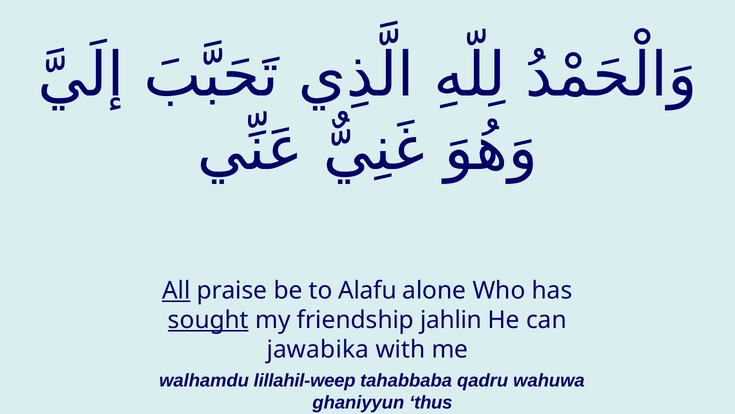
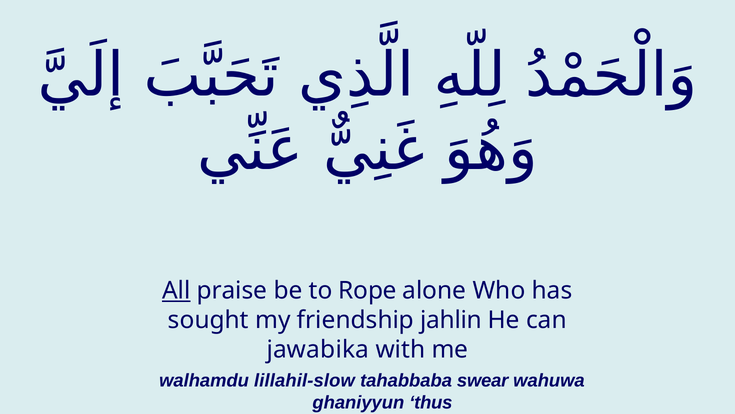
Alafu: Alafu -> Rope
sought underline: present -> none
lillahil-weep: lillahil-weep -> lillahil-slow
qadru: qadru -> swear
